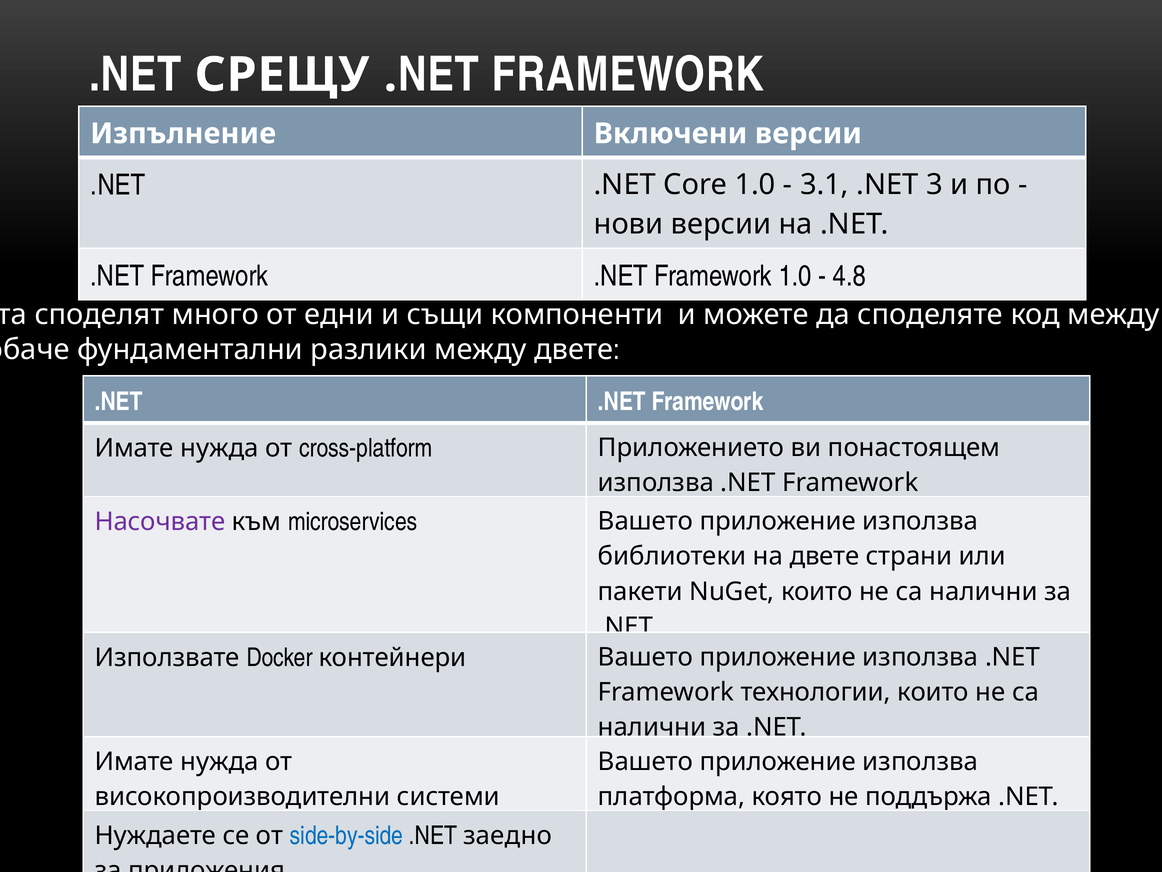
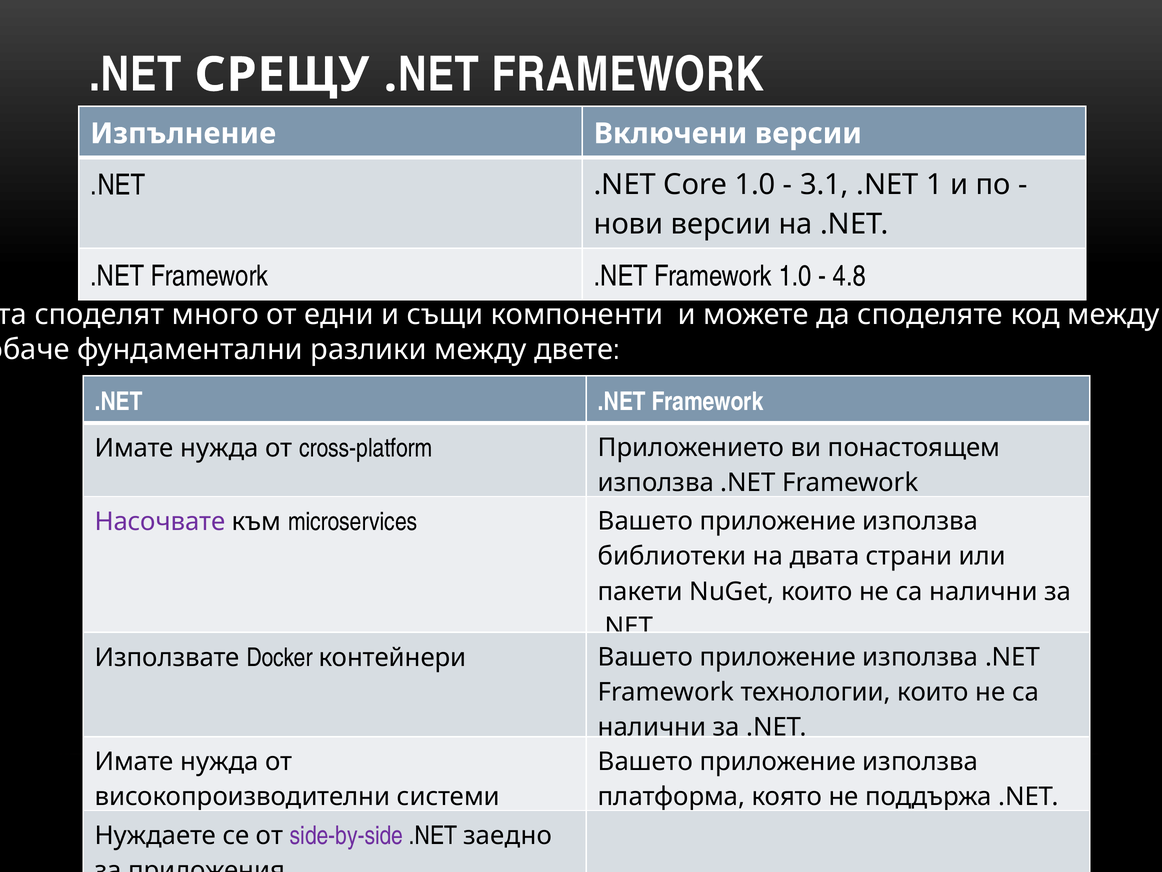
3: 3 -> 1
на двете: двете -> двата
side-by-side colour: blue -> purple
